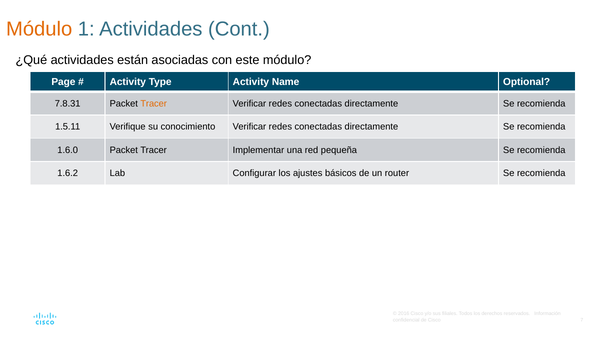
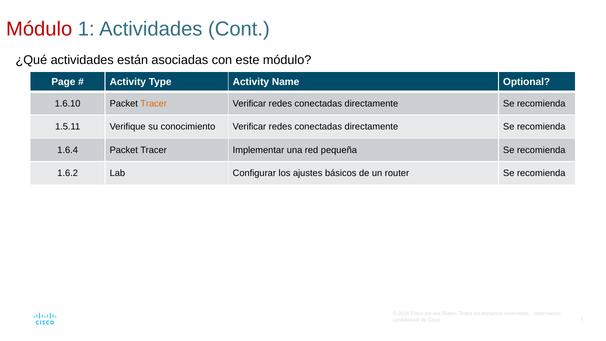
Módulo at (39, 29) colour: orange -> red
7.8.31: 7.8.31 -> 1.6.10
1.6.0: 1.6.0 -> 1.6.4
